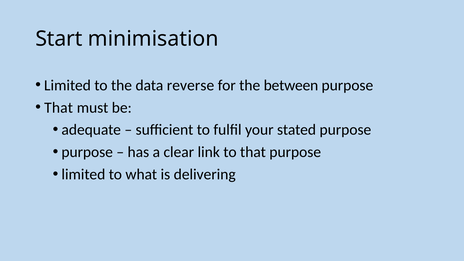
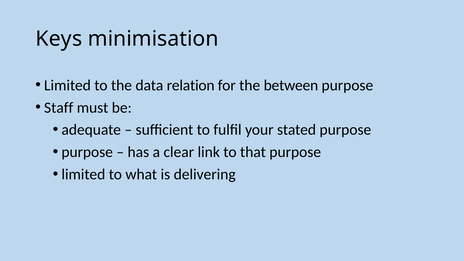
Start: Start -> Keys
reverse: reverse -> relation
That at (59, 108): That -> Staff
